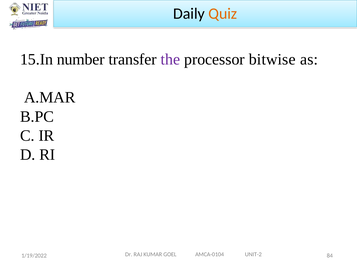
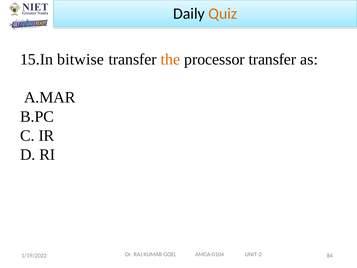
number: number -> bitwise
the colour: purple -> orange
processor bitwise: bitwise -> transfer
